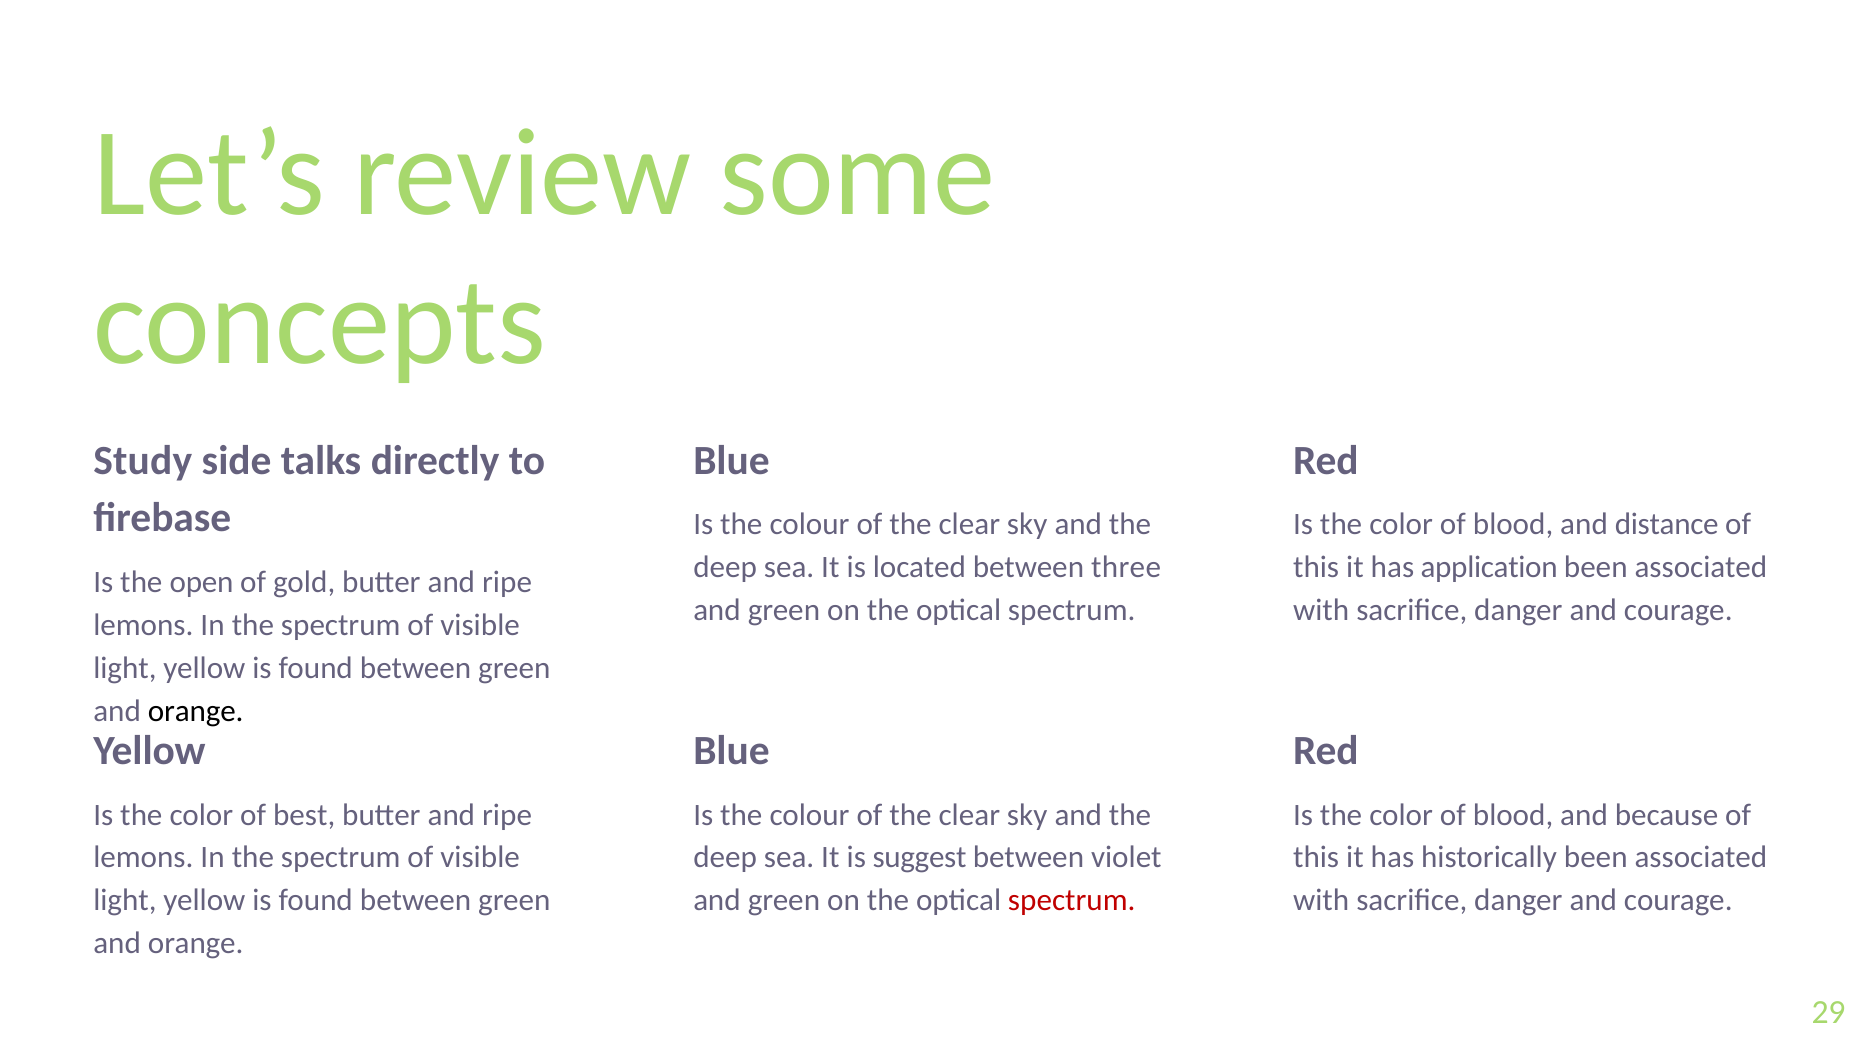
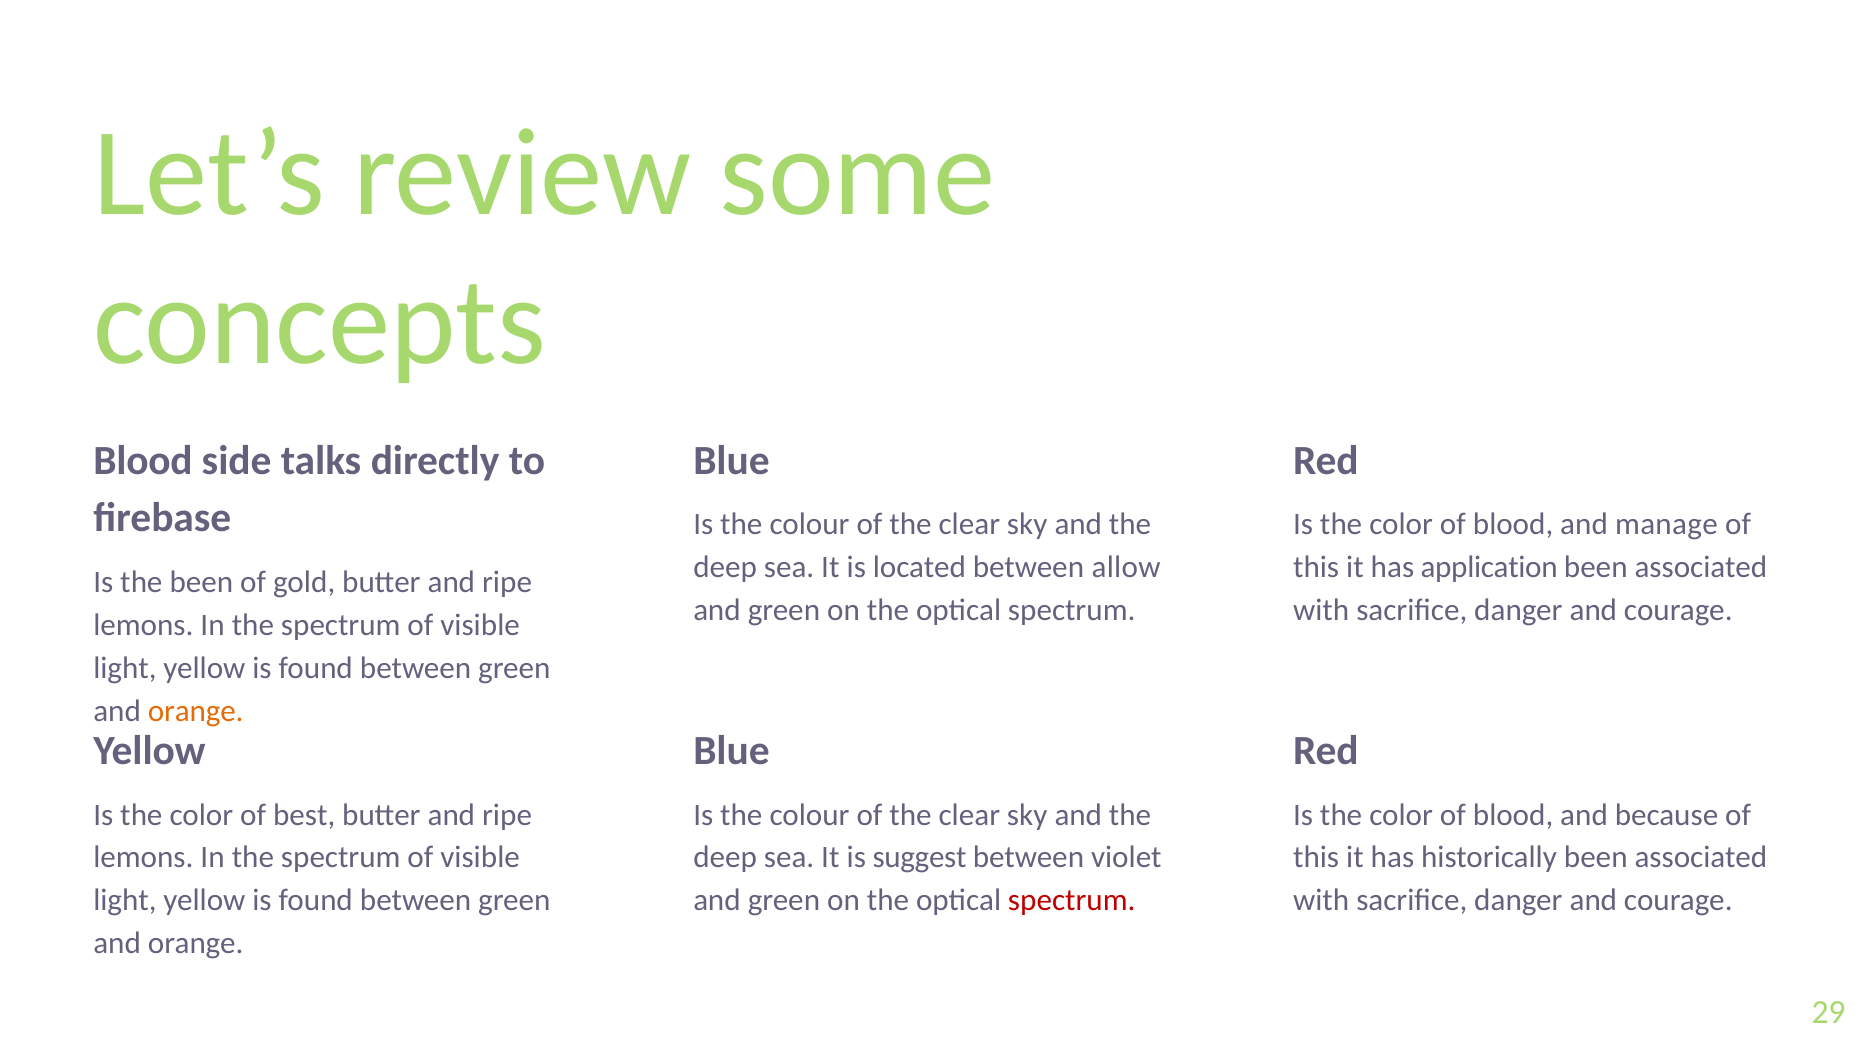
Study at (143, 461): Study -> Blood
distance: distance -> manage
three: three -> allow
the open: open -> been
orange at (196, 711) colour: black -> orange
